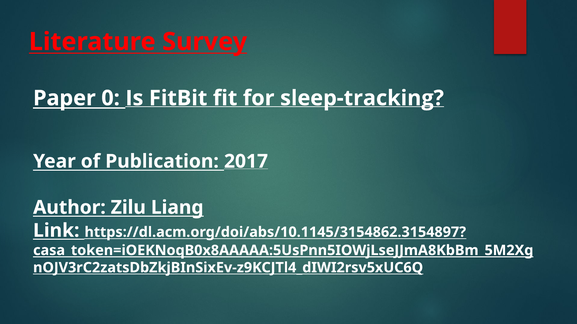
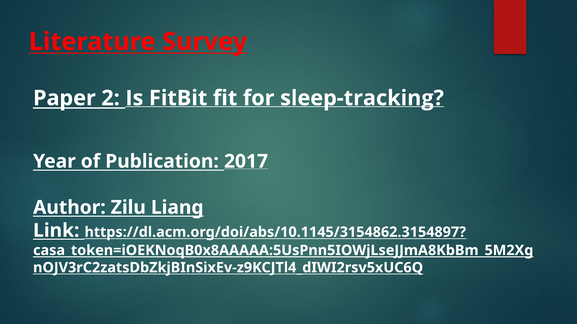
0: 0 -> 2
